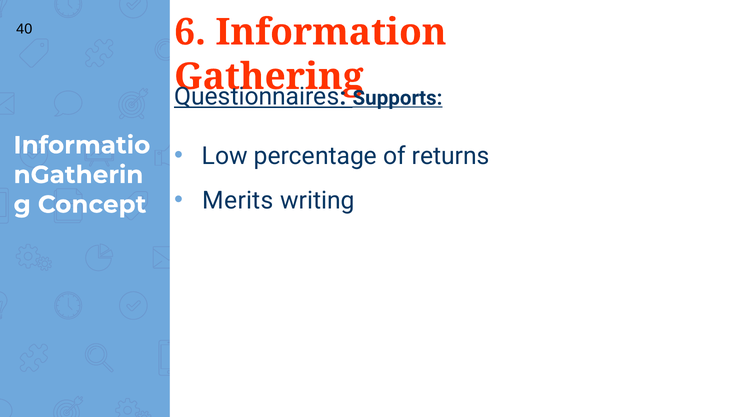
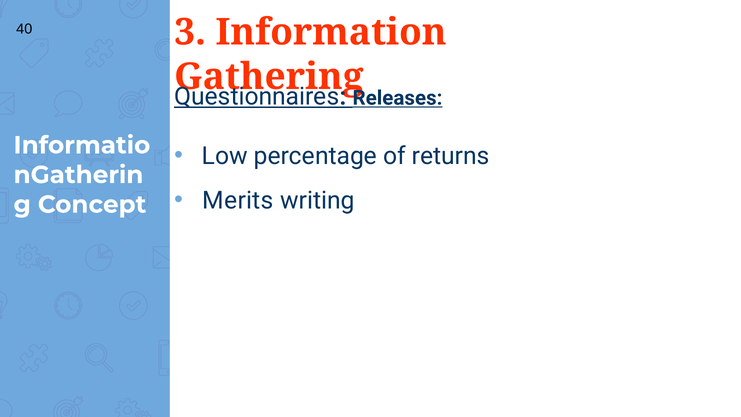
6: 6 -> 3
Supports: Supports -> Releases
